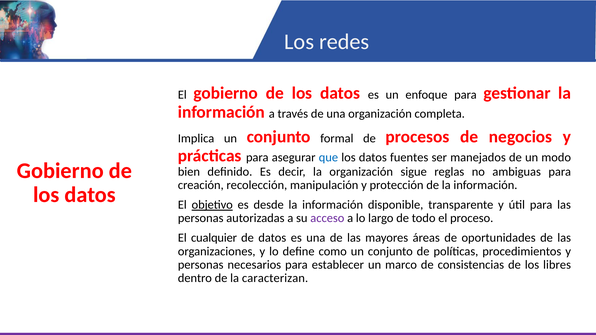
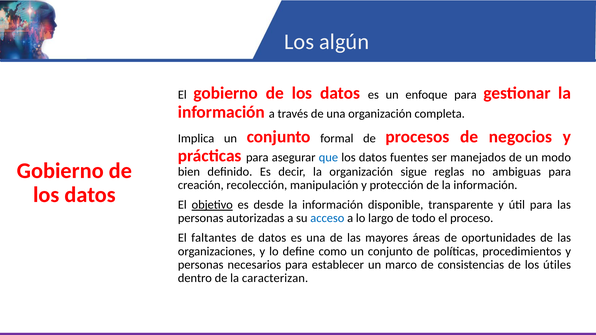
redes: redes -> algún
acceso colour: purple -> blue
cualquier: cualquier -> faltantes
libres: libres -> útiles
